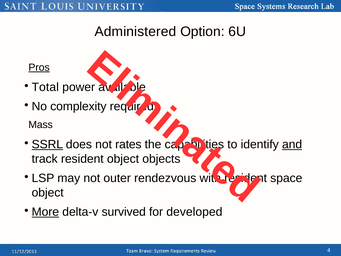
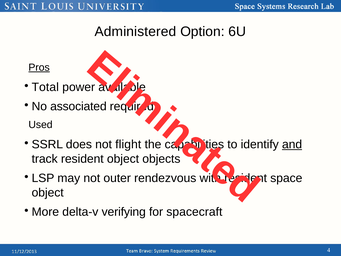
complexity: complexity -> associated
Mass: Mass -> Used
SSRL underline: present -> none
rates: rates -> flight
More underline: present -> none
survived: survived -> verifying
developed: developed -> spacecraft
